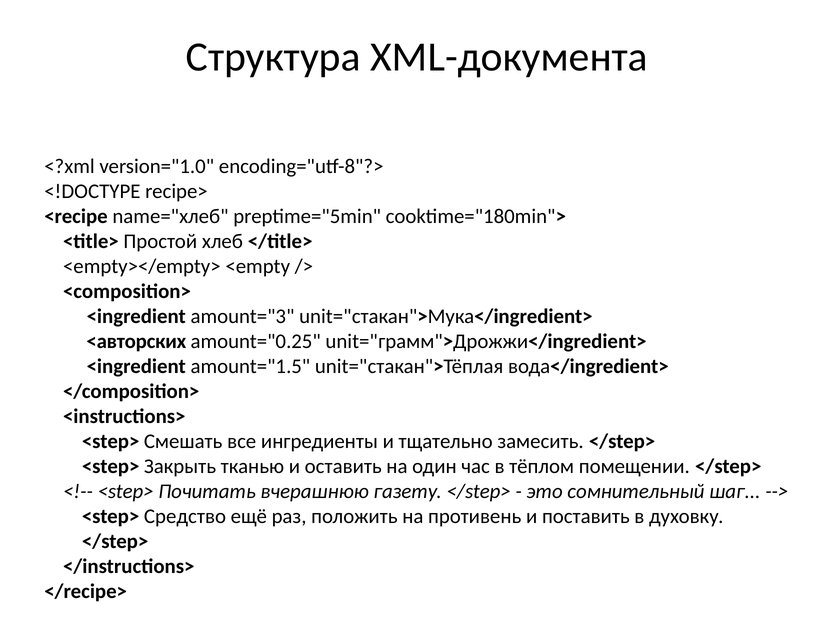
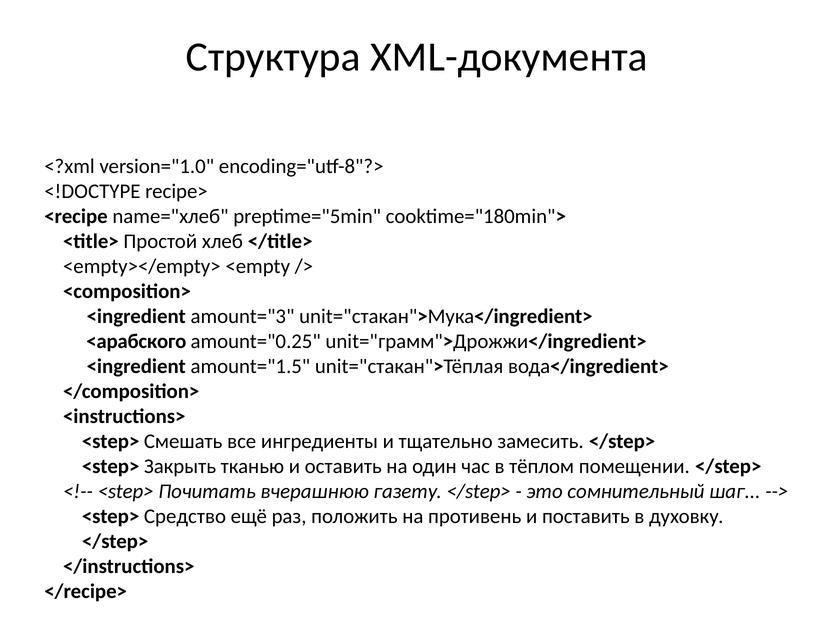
<авторских: <авторских -> <арабского
